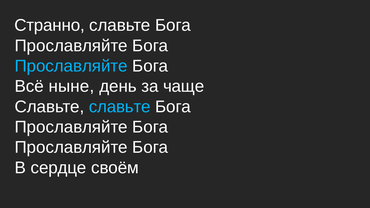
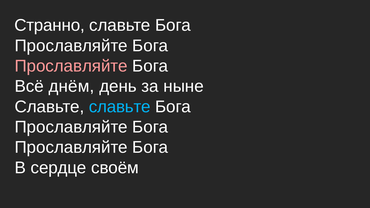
Прославляйте at (71, 66) colour: light blue -> pink
ныне: ныне -> днём
чаще: чаще -> ныне
